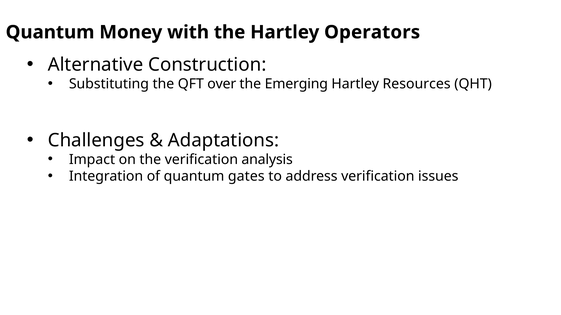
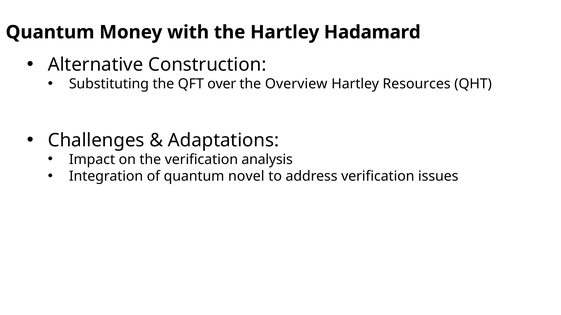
Operators: Operators -> Hadamard
Emerging: Emerging -> Overview
gates: gates -> novel
